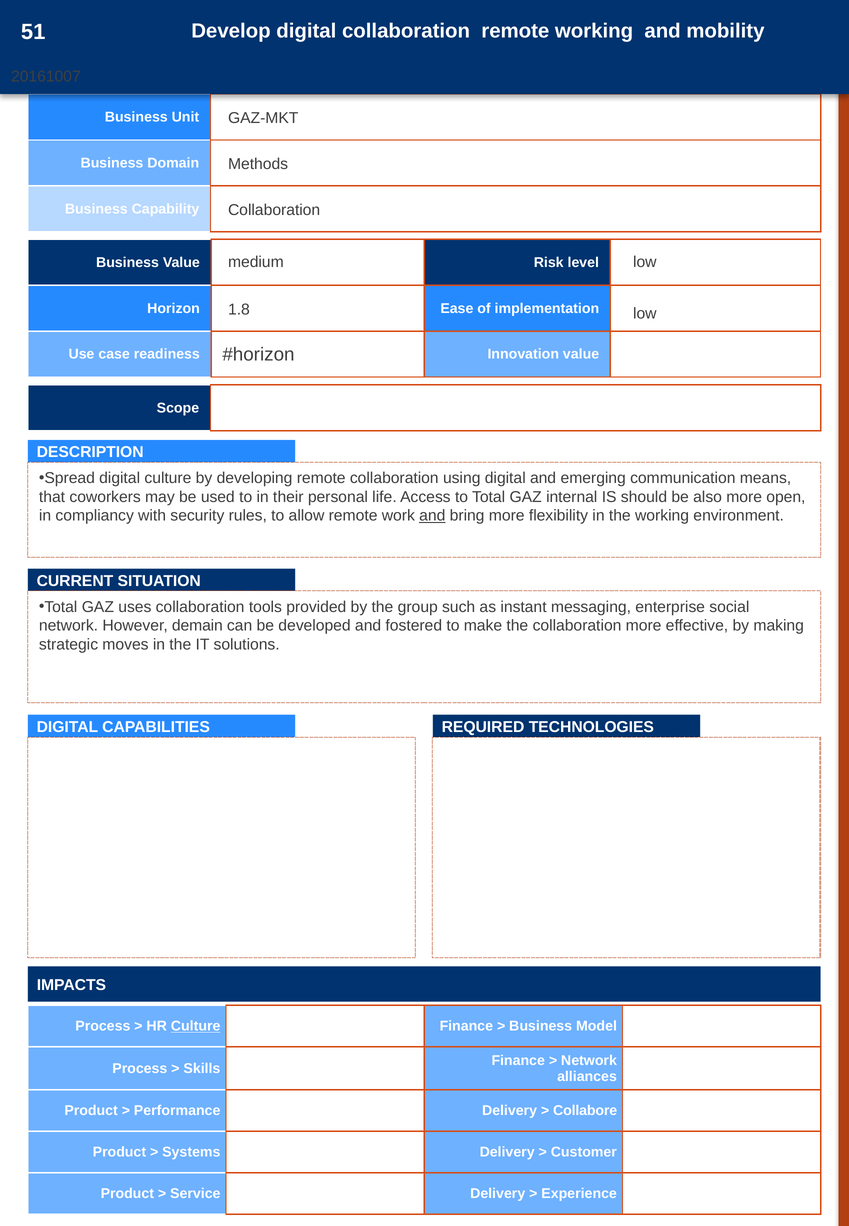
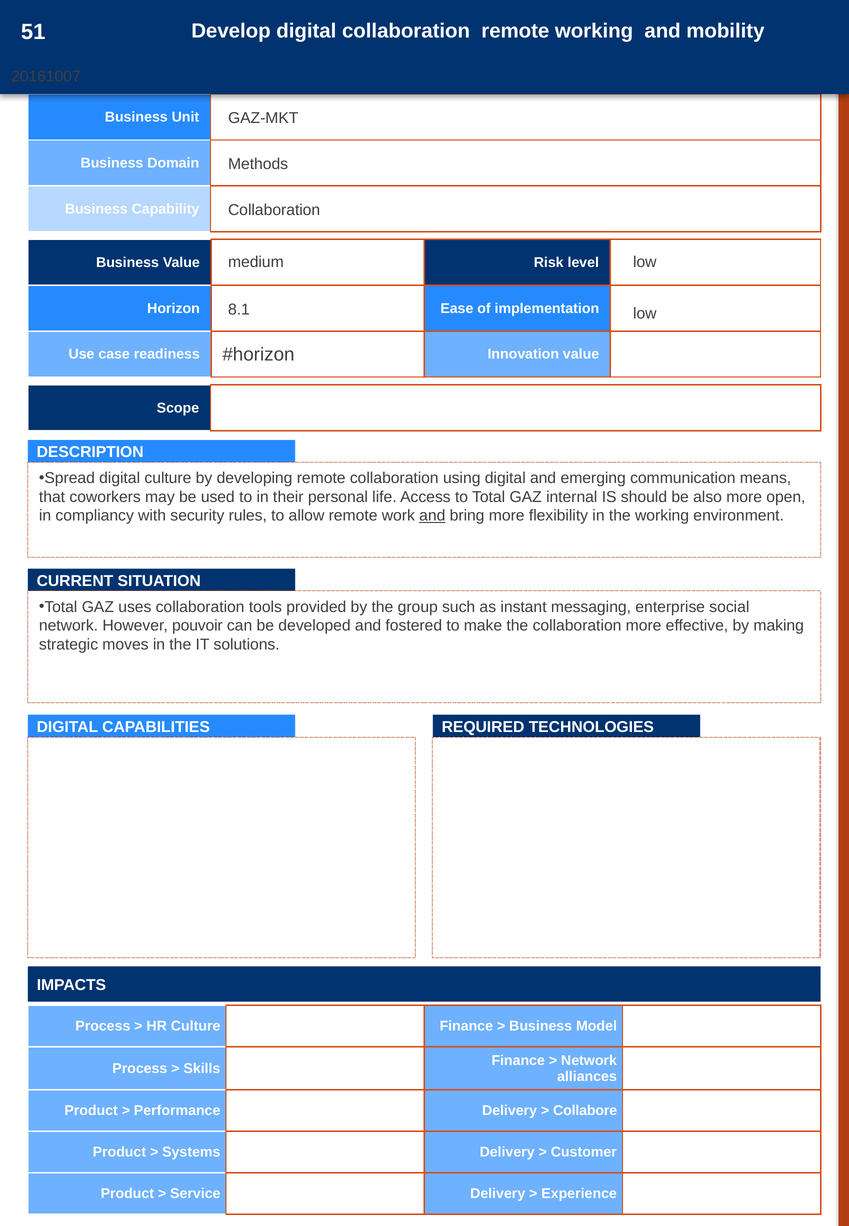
1.8: 1.8 -> 8.1
demain: demain -> pouvoir
Culture at (196, 1026) underline: present -> none
